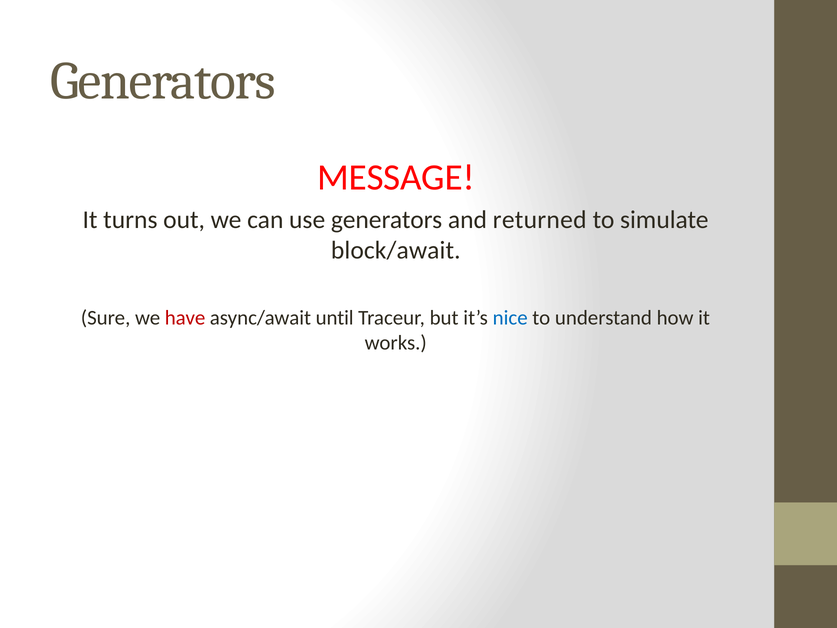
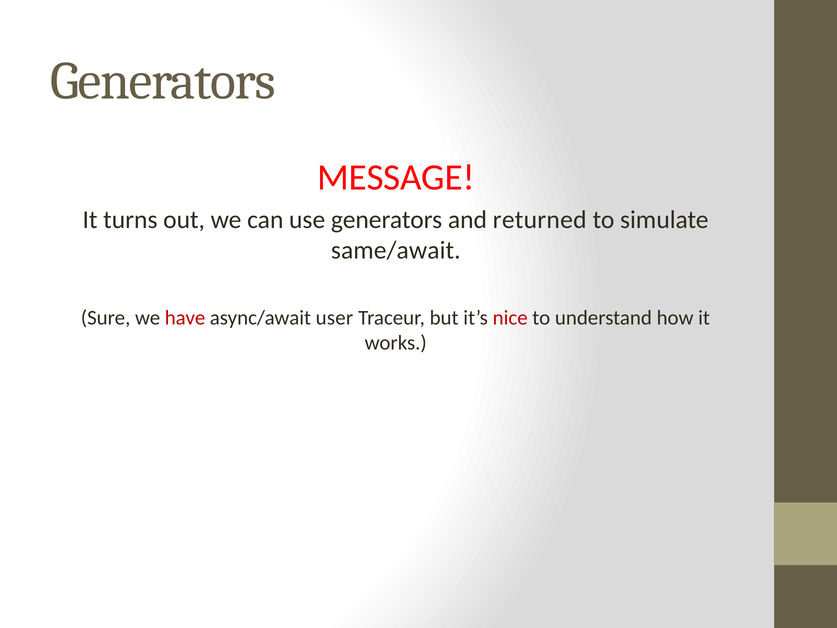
block/await: block/await -> same/await
until: until -> user
nice colour: blue -> red
